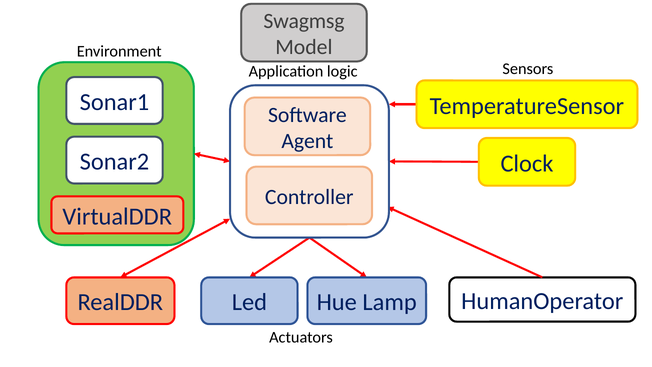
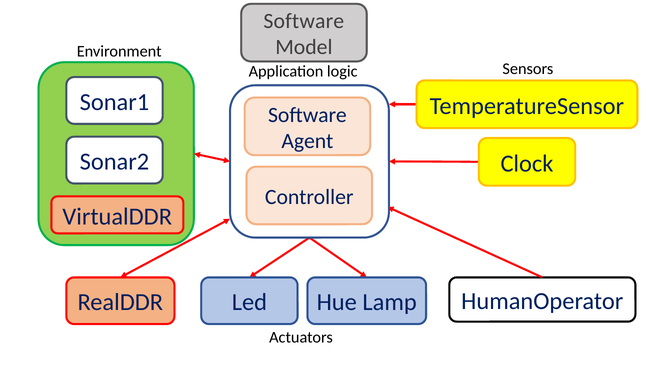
Swagmsg at (304, 21): Swagmsg -> Software
